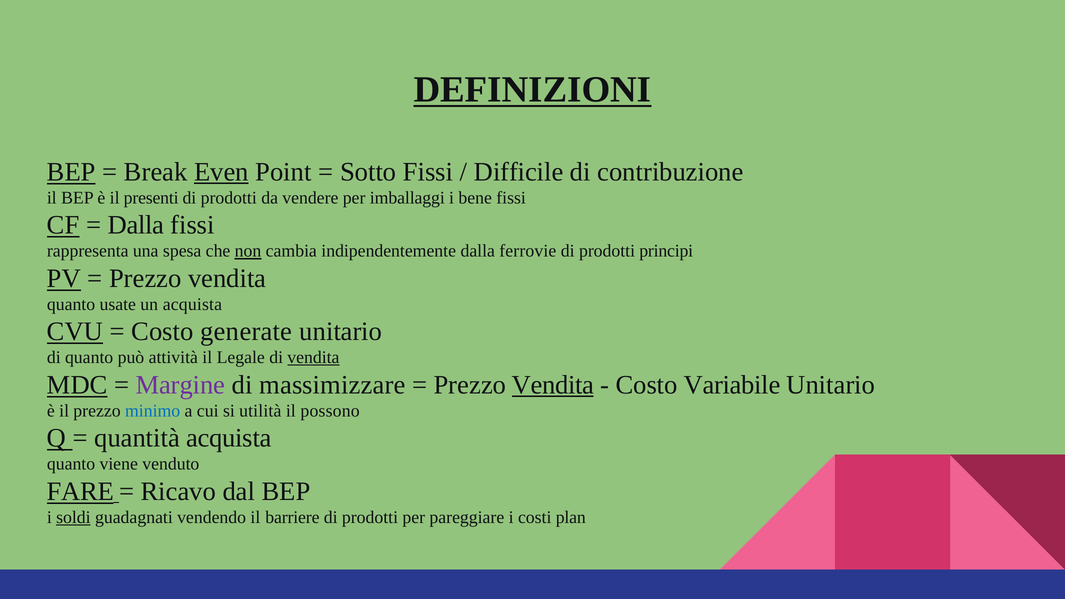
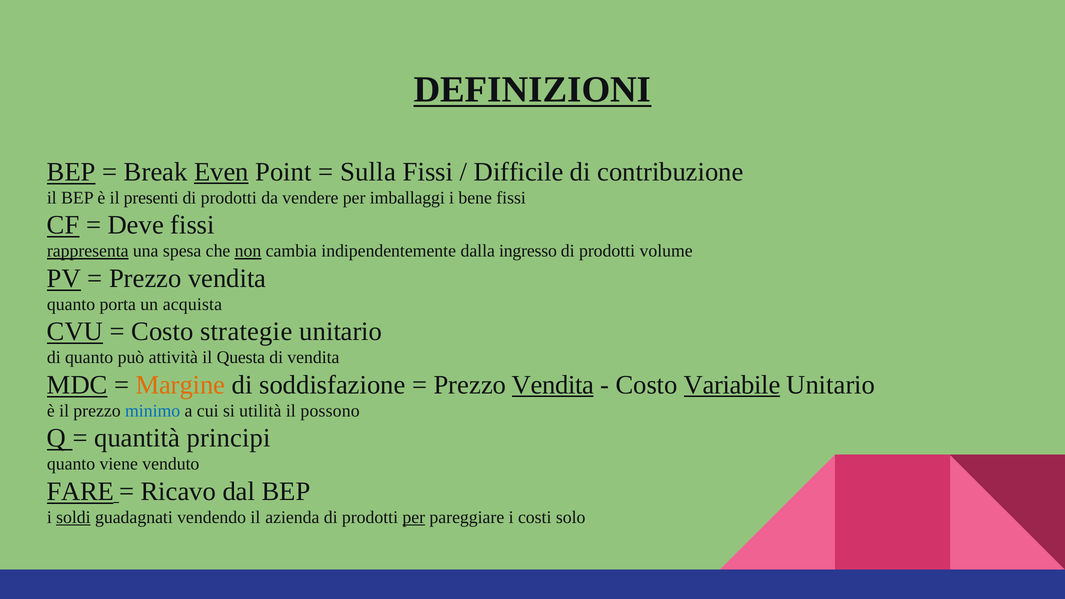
Sotto: Sotto -> Sulla
Dalla at (136, 225): Dalla -> Deve
rappresenta underline: none -> present
ferrovie: ferrovie -> ingresso
principi: principi -> volume
usate: usate -> porta
generate: generate -> strategie
Legale: Legale -> Questa
vendita at (313, 358) underline: present -> none
Margine colour: purple -> orange
massimizzare: massimizzare -> soddisfazione
Variabile underline: none -> present
quantità acquista: acquista -> principi
barriere: barriere -> azienda
per at (414, 517) underline: none -> present
plan: plan -> solo
